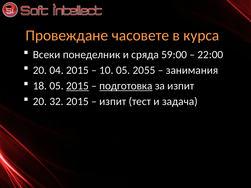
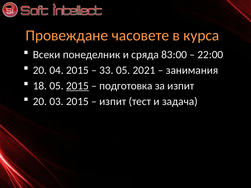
59:00: 59:00 -> 83:00
10: 10 -> 33
2055: 2055 -> 2021
подготовка underline: present -> none
32: 32 -> 03
